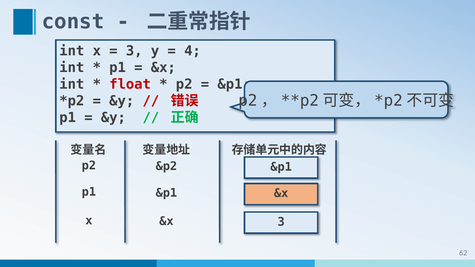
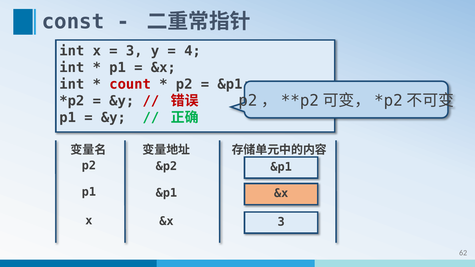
float: float -> count
